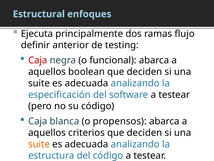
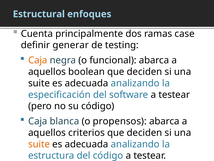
Ejecuta: Ejecuta -> Cuenta
flujo: flujo -> case
anterior: anterior -> generar
Caja at (38, 60) colour: red -> orange
